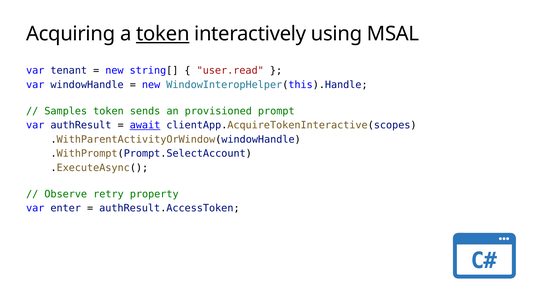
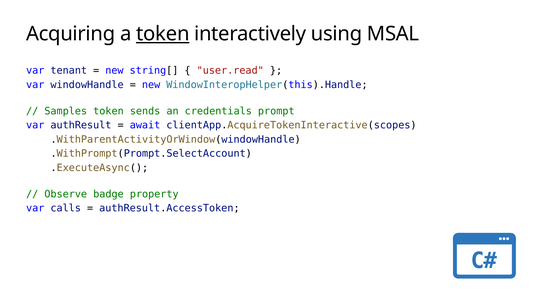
provisioned: provisioned -> credentials
await underline: present -> none
retry: retry -> badge
enter: enter -> calls
